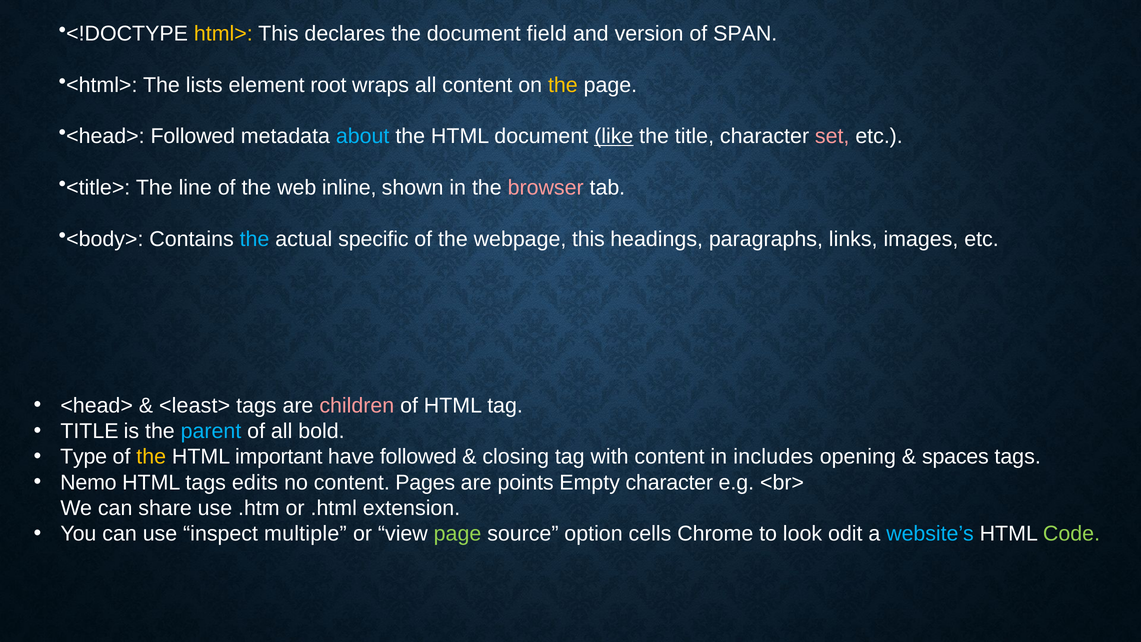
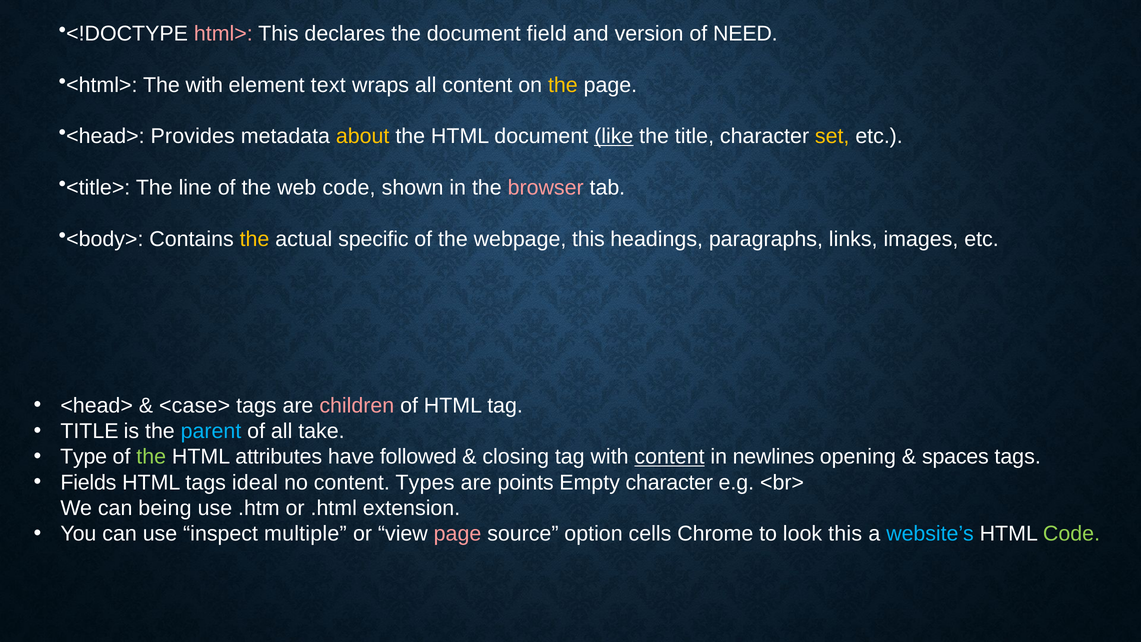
html> colour: yellow -> pink
SPAN: SPAN -> NEED
The lists: lists -> with
root: root -> text
Followed at (193, 136): Followed -> Provides
about colour: light blue -> yellow
set colour: pink -> yellow
web inline: inline -> code
the at (255, 239) colour: light blue -> yellow
<least>: <least> -> <case>
bold: bold -> take
the at (151, 457) colour: yellow -> light green
important: important -> attributes
content at (670, 457) underline: none -> present
includes: includes -> newlines
Nemo: Nemo -> Fields
edits: edits -> ideal
Pages: Pages -> Types
share: share -> being
page at (458, 534) colour: light green -> pink
look odit: odit -> this
